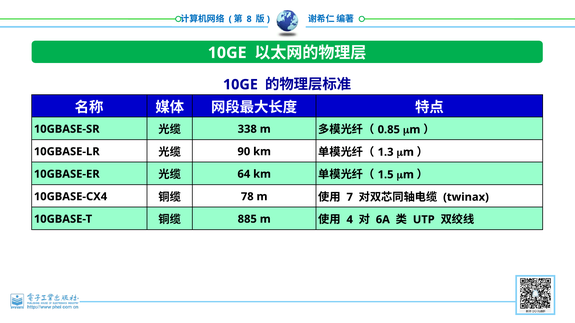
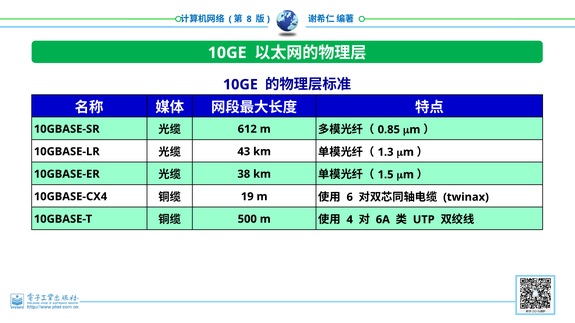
338: 338 -> 612
90: 90 -> 43
64: 64 -> 38
78: 78 -> 19
7: 7 -> 6
885: 885 -> 500
